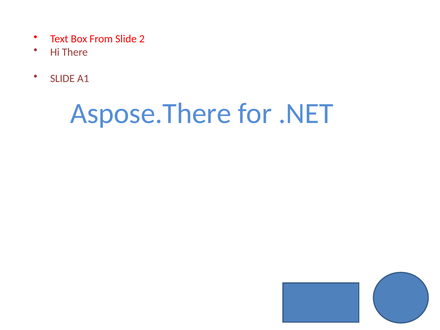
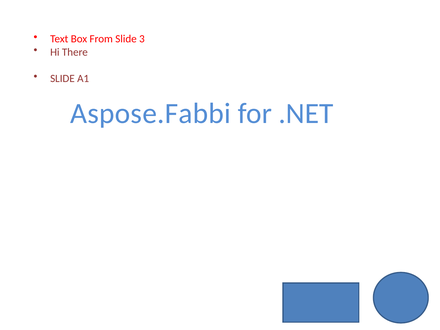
2: 2 -> 3
Aspose.There: Aspose.There -> Aspose.Fabbi
